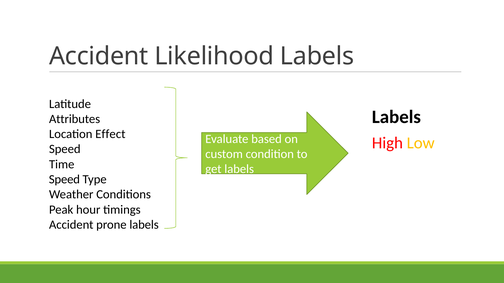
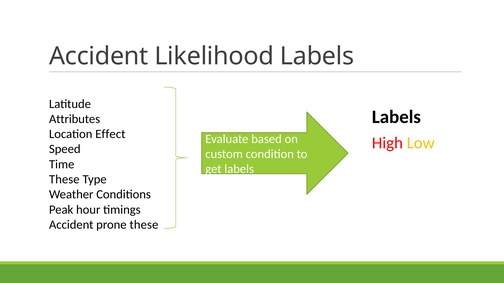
Speed at (64, 180): Speed -> These
prone labels: labels -> these
